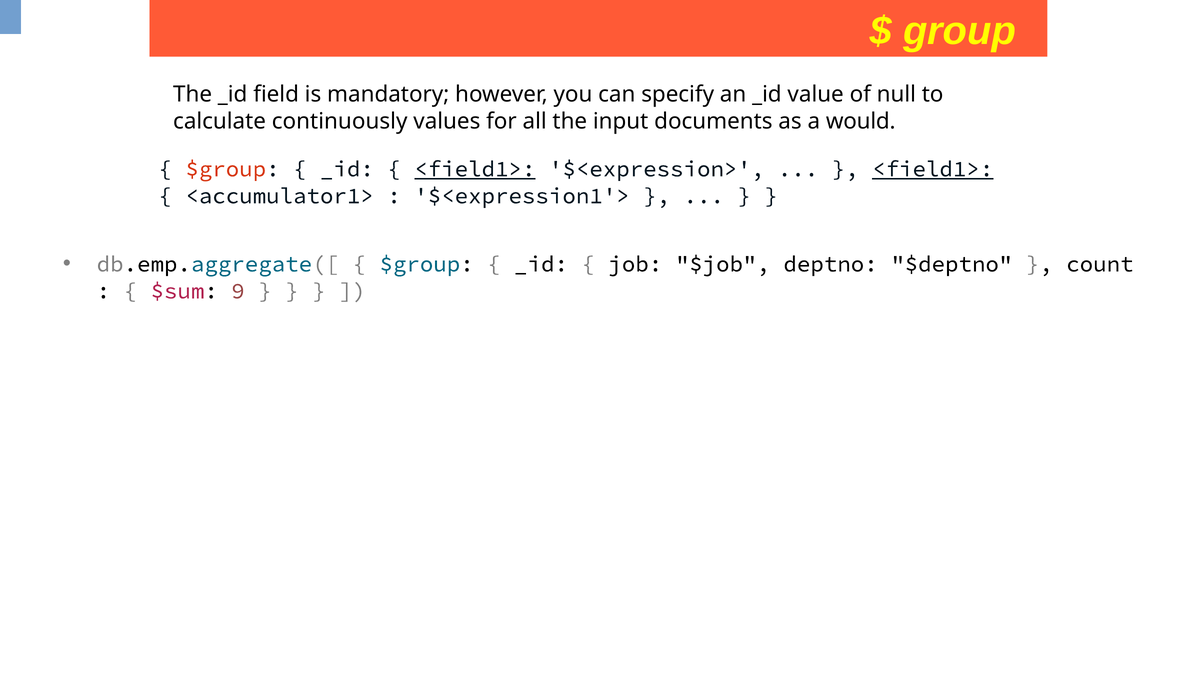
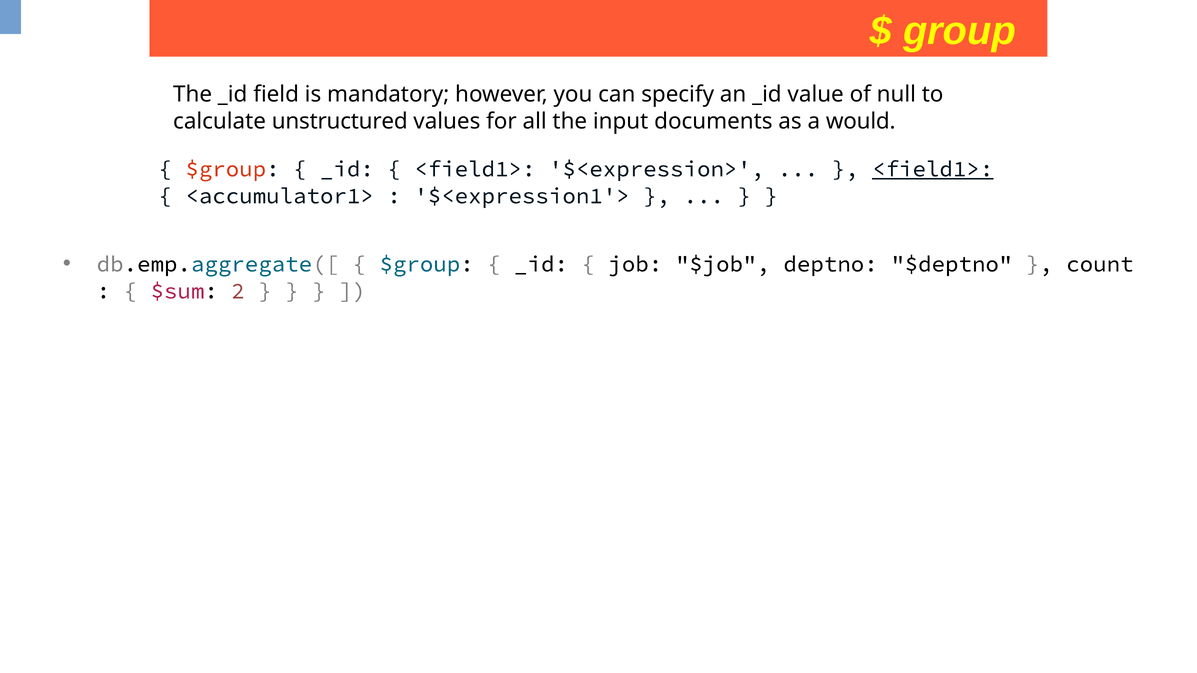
continuously: continuously -> unstructured
<field1> at (475, 169) underline: present -> none
9: 9 -> 2
